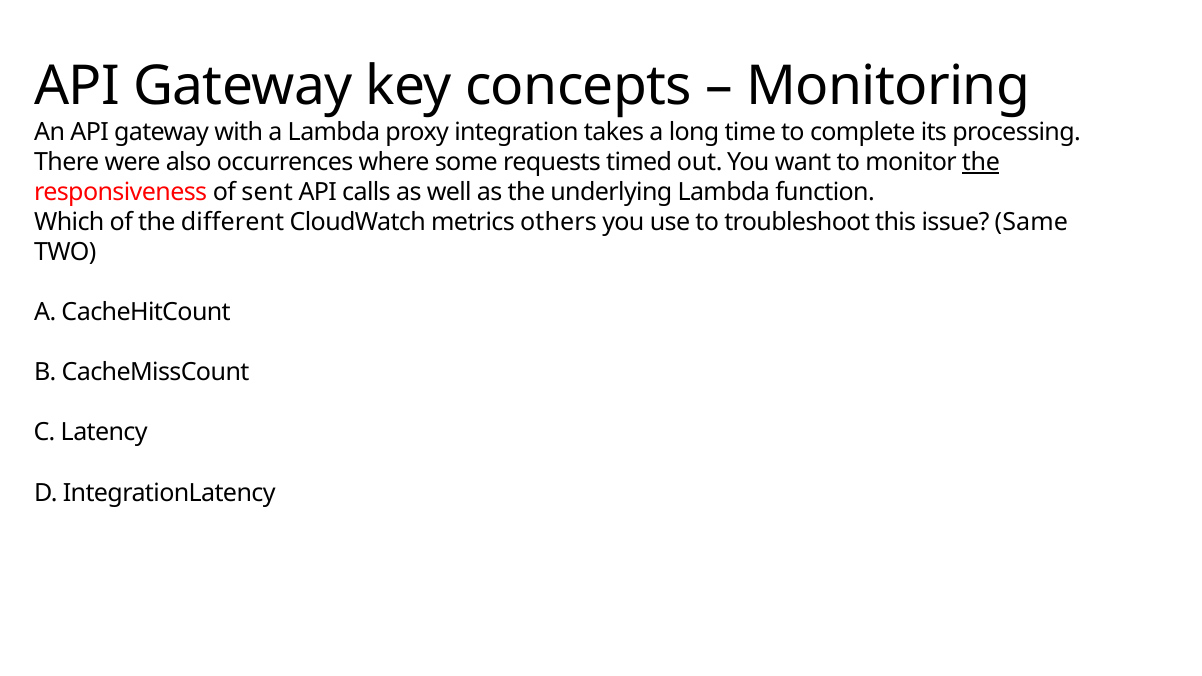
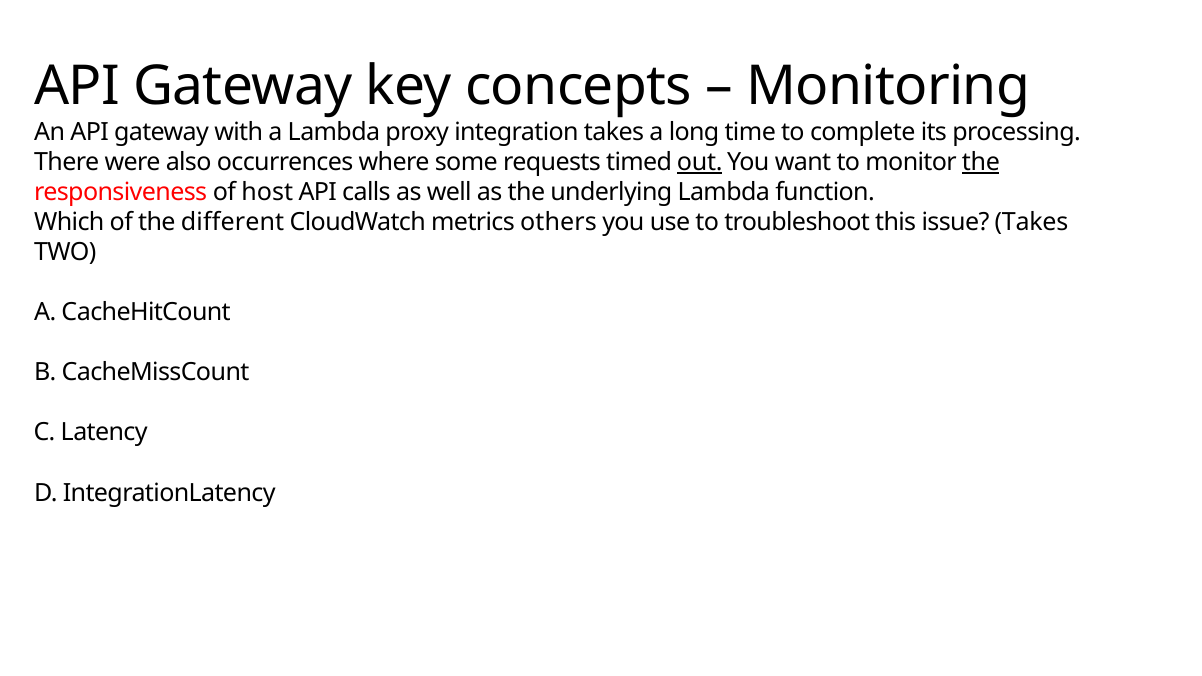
out underline: none -> present
sent: sent -> host
issue Same: Same -> Takes
